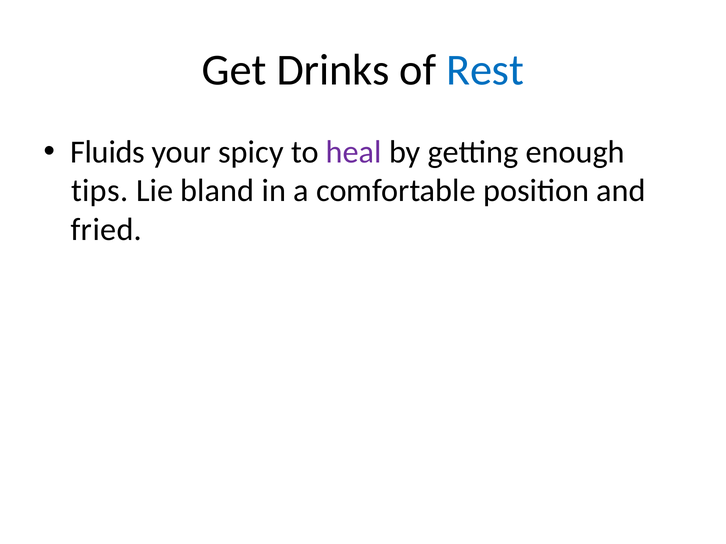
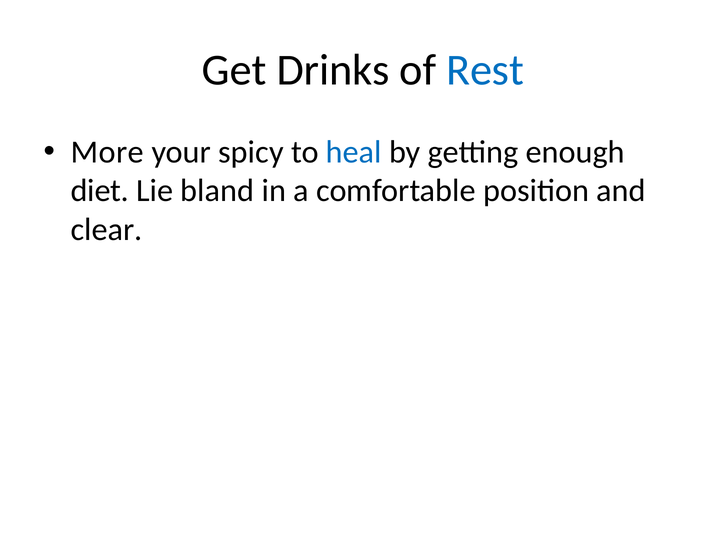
Fluids: Fluids -> More
heal colour: purple -> blue
tips: tips -> diet
fried: fried -> clear
